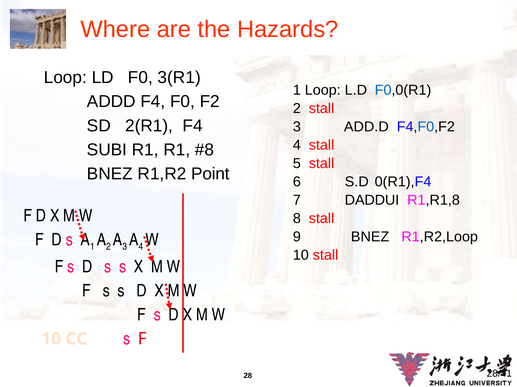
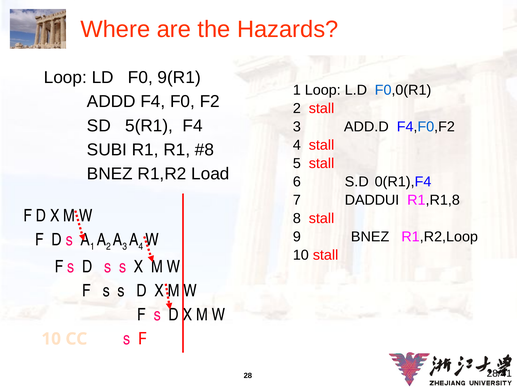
3(R1: 3(R1 -> 9(R1
2(R1: 2(R1 -> 5(R1
Point: Point -> Load
